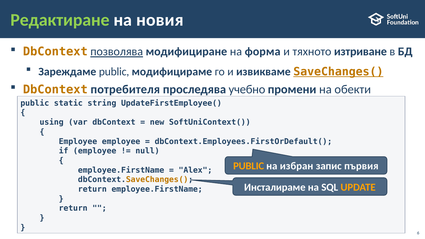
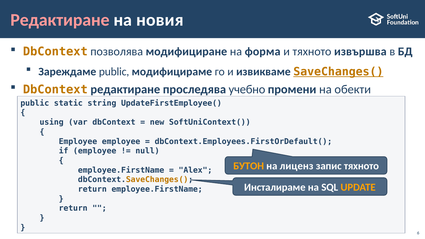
Редактиране at (60, 20) colour: light green -> pink
позволява underline: present -> none
изтриване: изтриване -> извършва
DbContext потребителя: потребителя -> редактиране
PUBLIC at (249, 166): PUBLIC -> БУТОН
избран: избран -> лиценз
запис първия: първия -> тяхното
